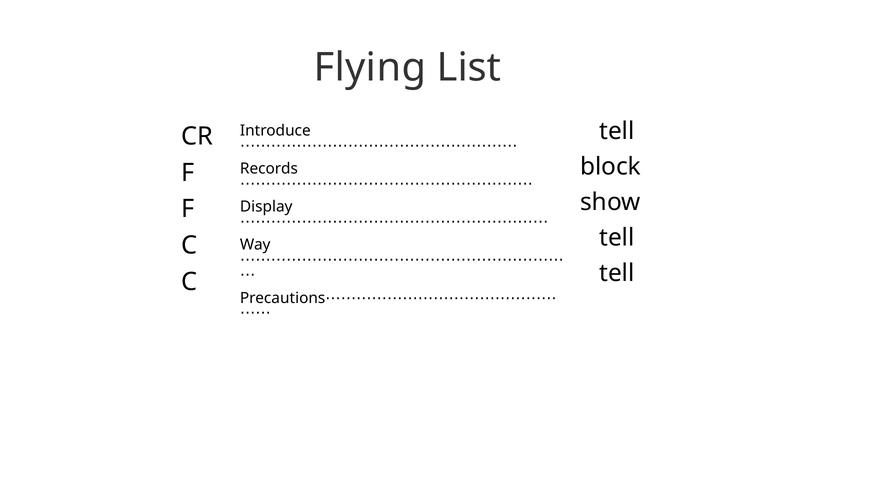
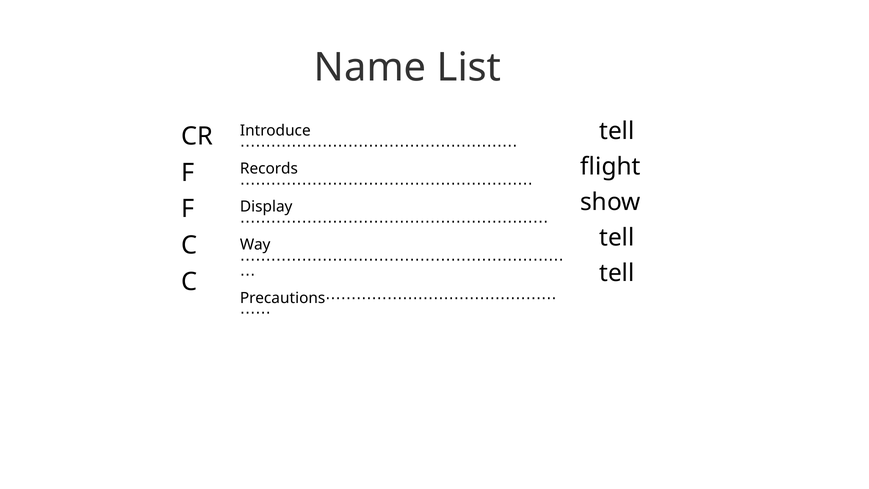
Flying: Flying -> Name
block: block -> flight
